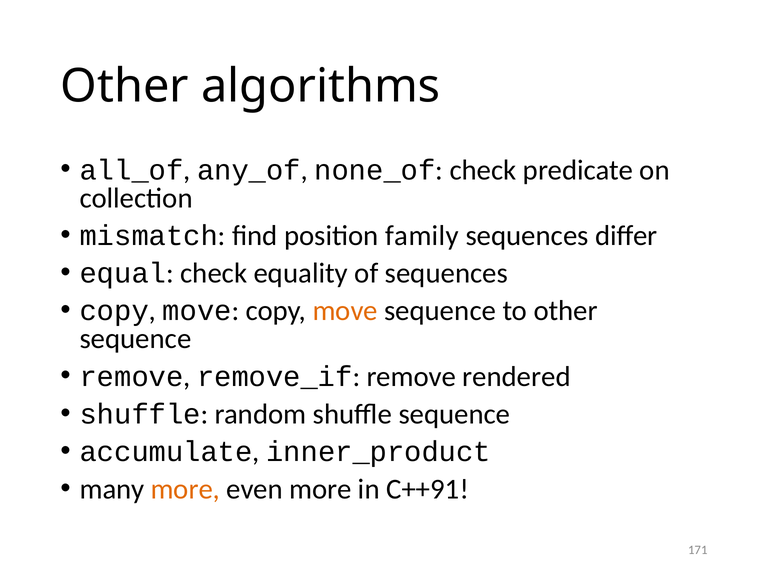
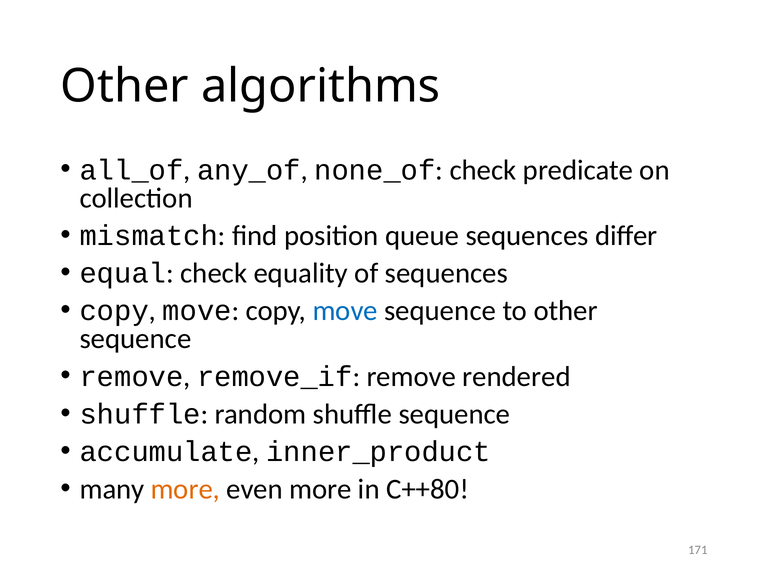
family: family -> queue
move at (345, 311) colour: orange -> blue
C++91: C++91 -> C++80
